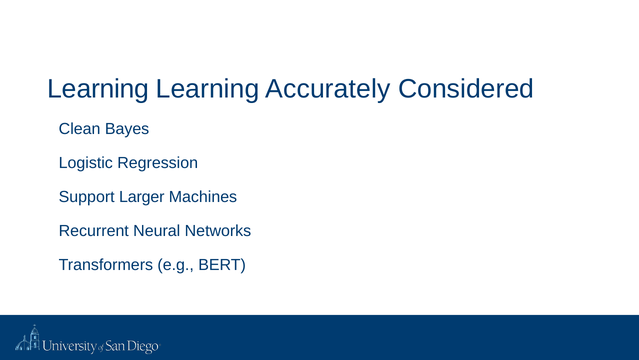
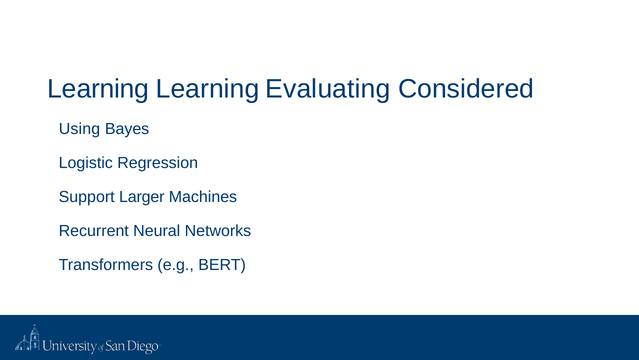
Accurately: Accurately -> Evaluating
Clean: Clean -> Using
